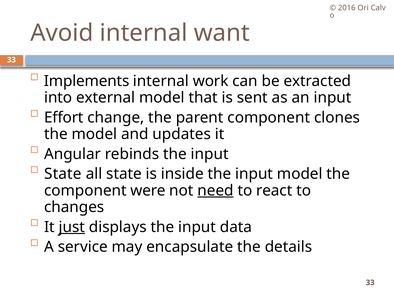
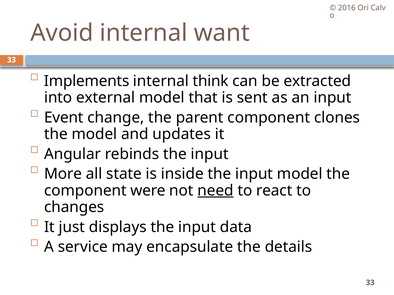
work: work -> think
Effort: Effort -> Event
State at (63, 174): State -> More
just underline: present -> none
